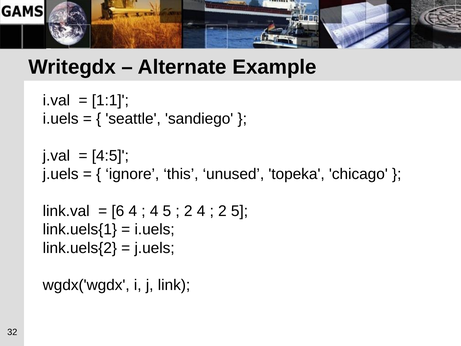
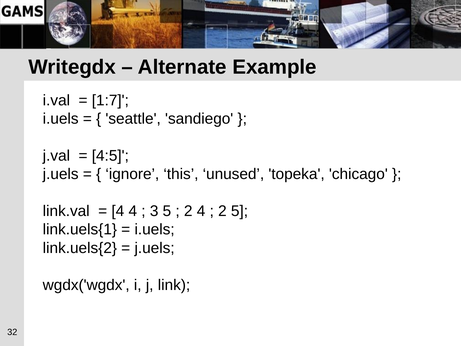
1:1: 1:1 -> 1:7
6 at (118, 211): 6 -> 4
4 at (154, 211): 4 -> 3
